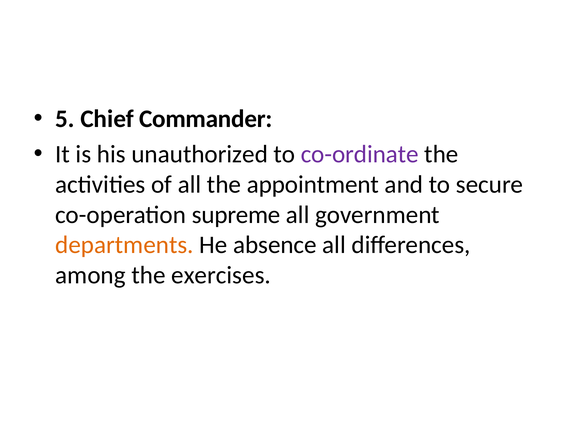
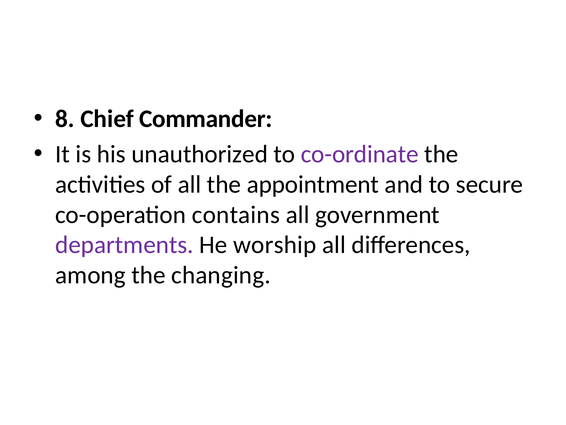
5: 5 -> 8
supreme: supreme -> contains
departments colour: orange -> purple
absence: absence -> worship
exercises: exercises -> changing
